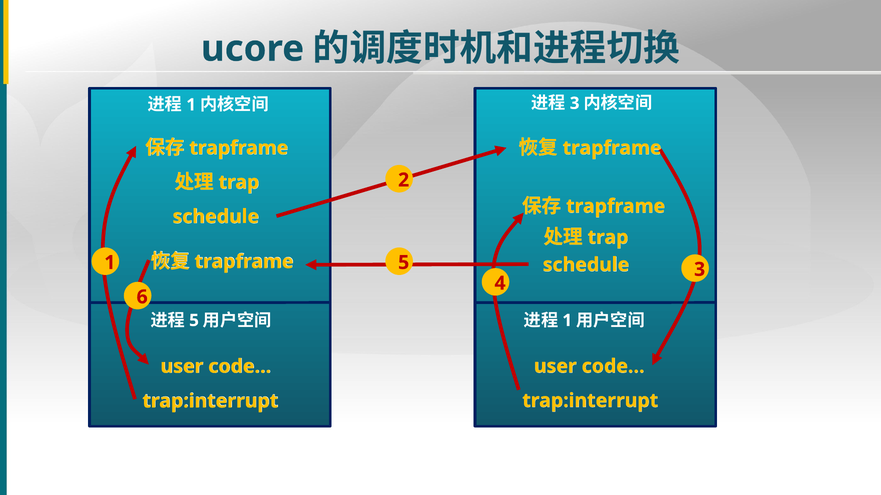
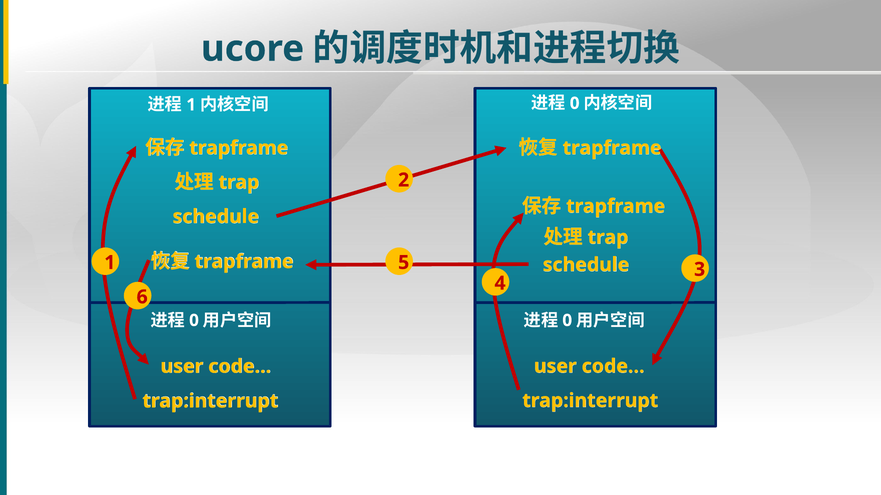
3 at (575, 103): 3 -> 0
5 at (194, 321): 5 -> 0
1 at (567, 321): 1 -> 0
